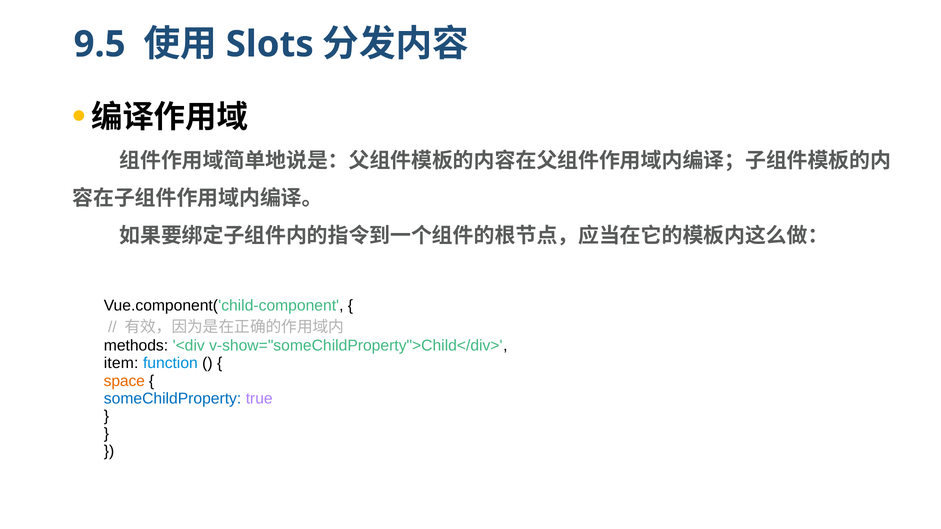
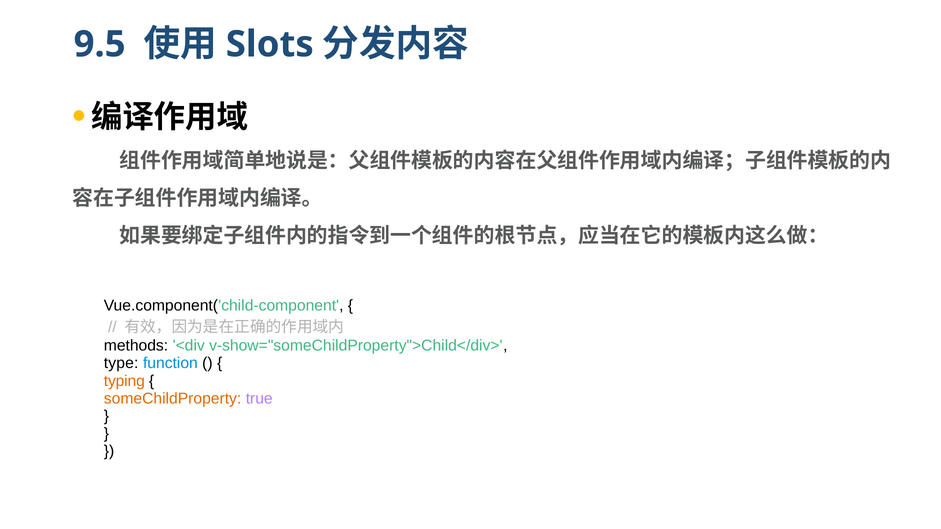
item: item -> type
space: space -> typing
someChildProperty colour: blue -> orange
